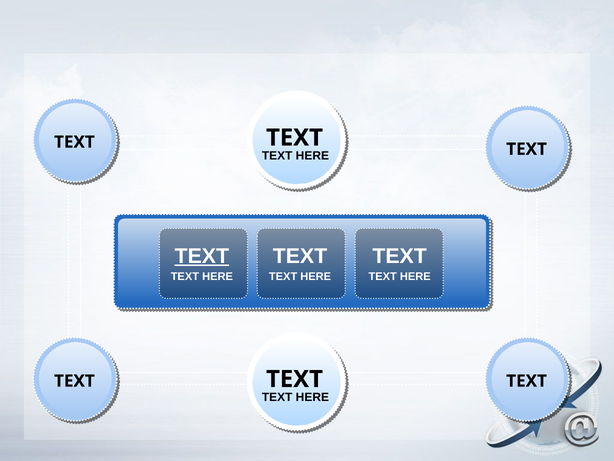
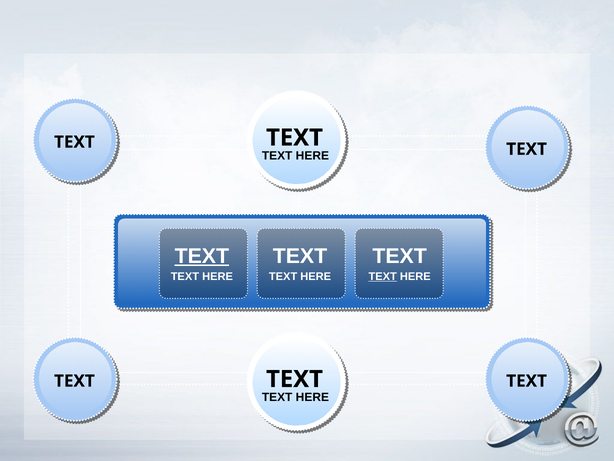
TEXT at (383, 276) underline: none -> present
